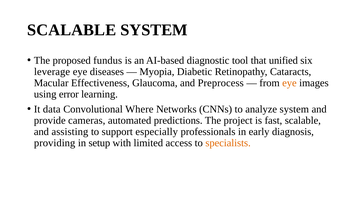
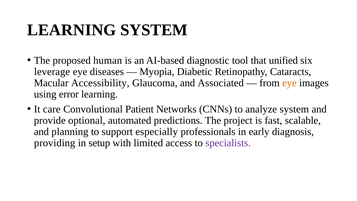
SCALABLE at (72, 30): SCALABLE -> LEARNING
fundus: fundus -> human
Effectiveness: Effectiveness -> Accessibility
Preprocess: Preprocess -> Associated
data: data -> care
Where: Where -> Patient
cameras: cameras -> optional
assisting: assisting -> planning
specialists colour: orange -> purple
